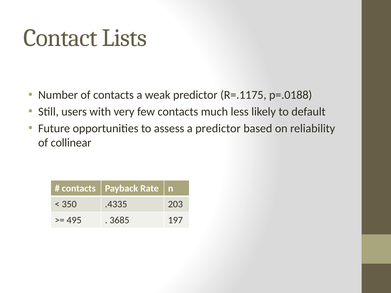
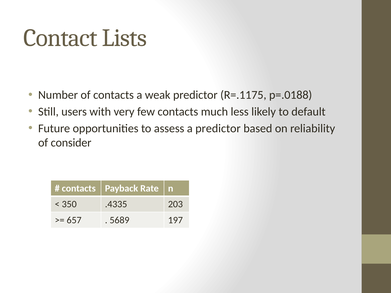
collinear: collinear -> consider
495: 495 -> 657
3685: 3685 -> 5689
